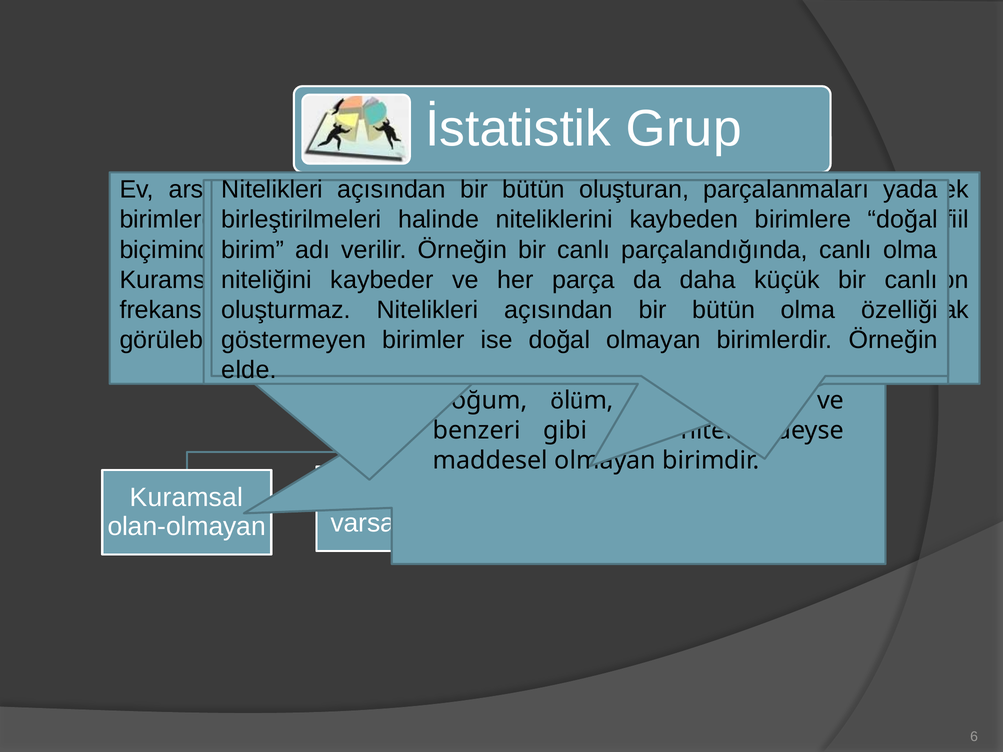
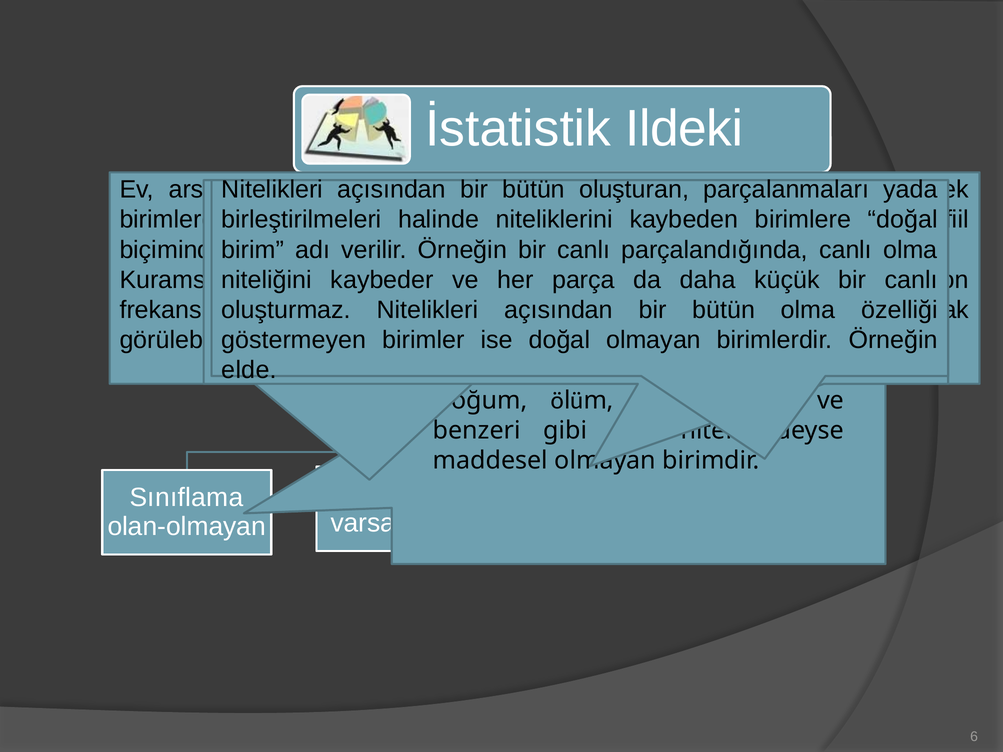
Grup at (684, 129): Grup -> Ildeki
Kuramsal at (186, 498): Kuramsal -> Sınıflama
